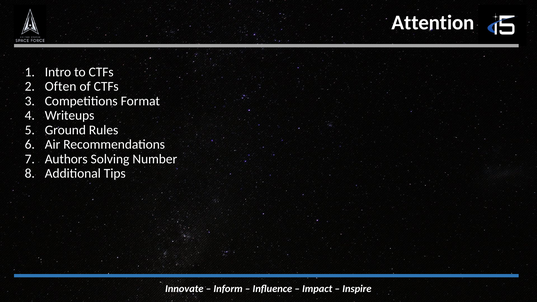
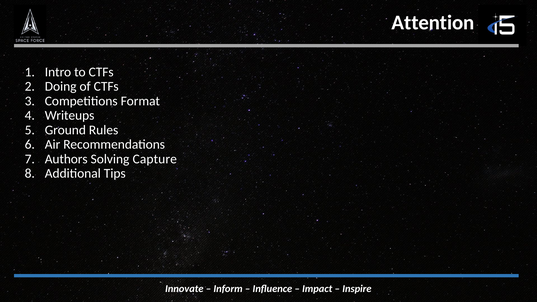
Often: Often -> Doing
Number: Number -> Capture
